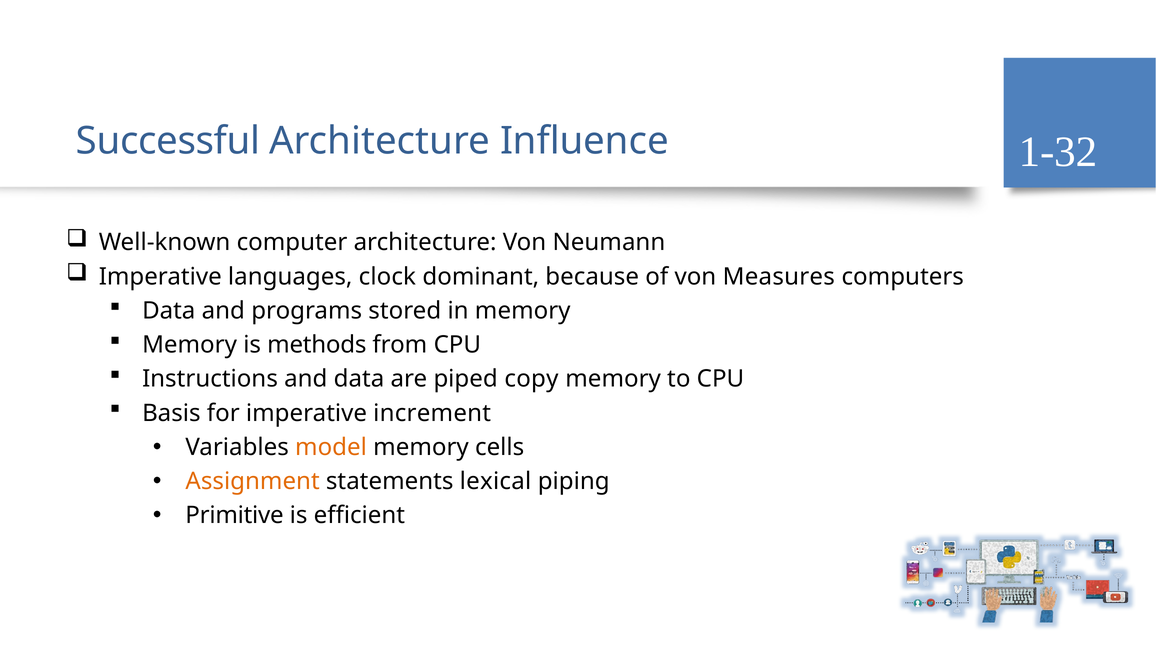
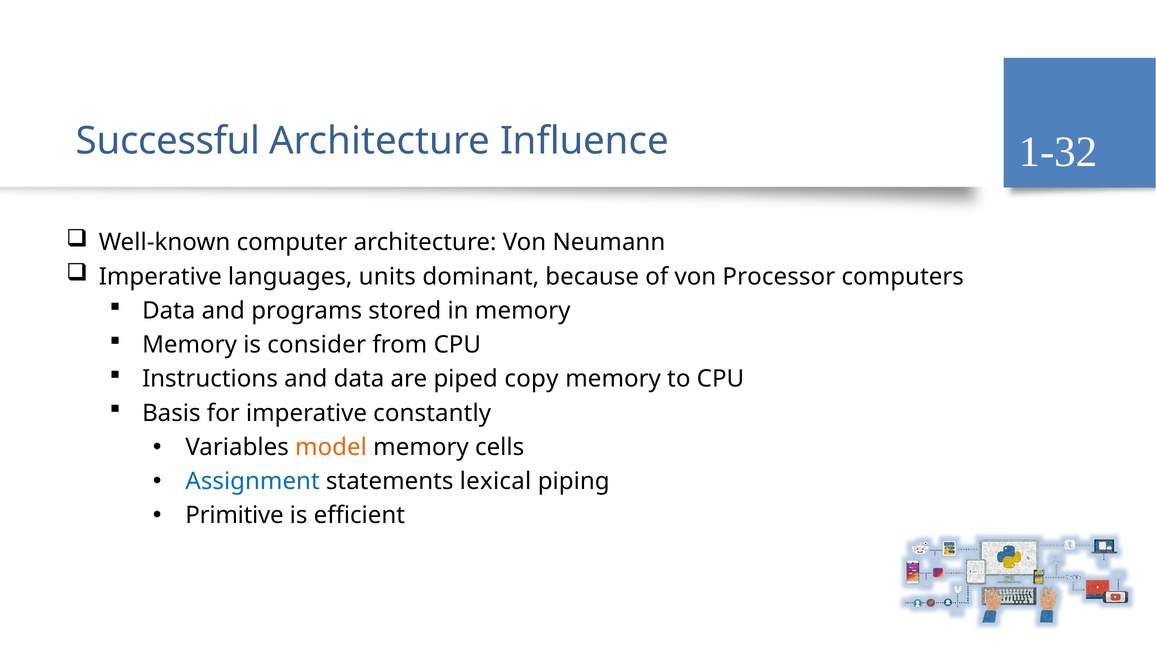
clock: clock -> units
Measures: Measures -> Processor
methods: methods -> consider
increment: increment -> constantly
Assignment colour: orange -> blue
